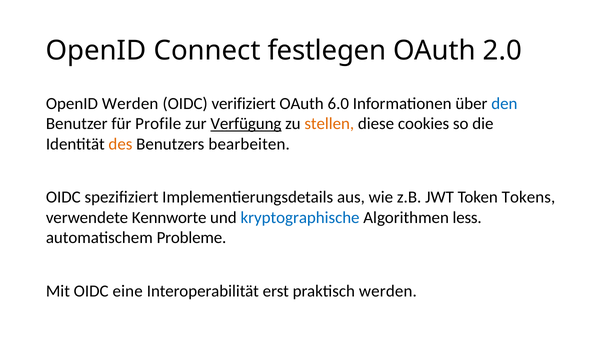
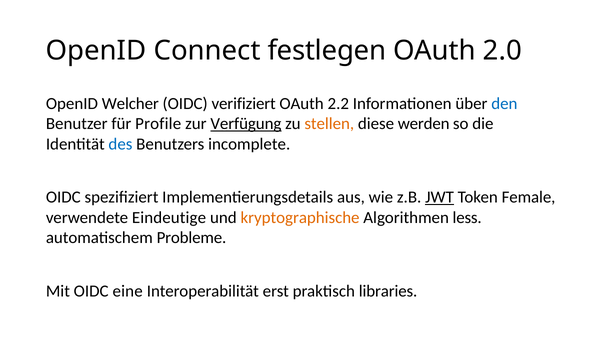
OpenID Werden: Werden -> Welcher
6.0: 6.0 -> 2.2
cookies: cookies -> werden
des colour: orange -> blue
bearbeiten: bearbeiten -> incomplete
JWT underline: none -> present
Tokens: Tokens -> Female
Kennworte: Kennworte -> Eindeutige
kryptographische colour: blue -> orange
praktisch werden: werden -> libraries
